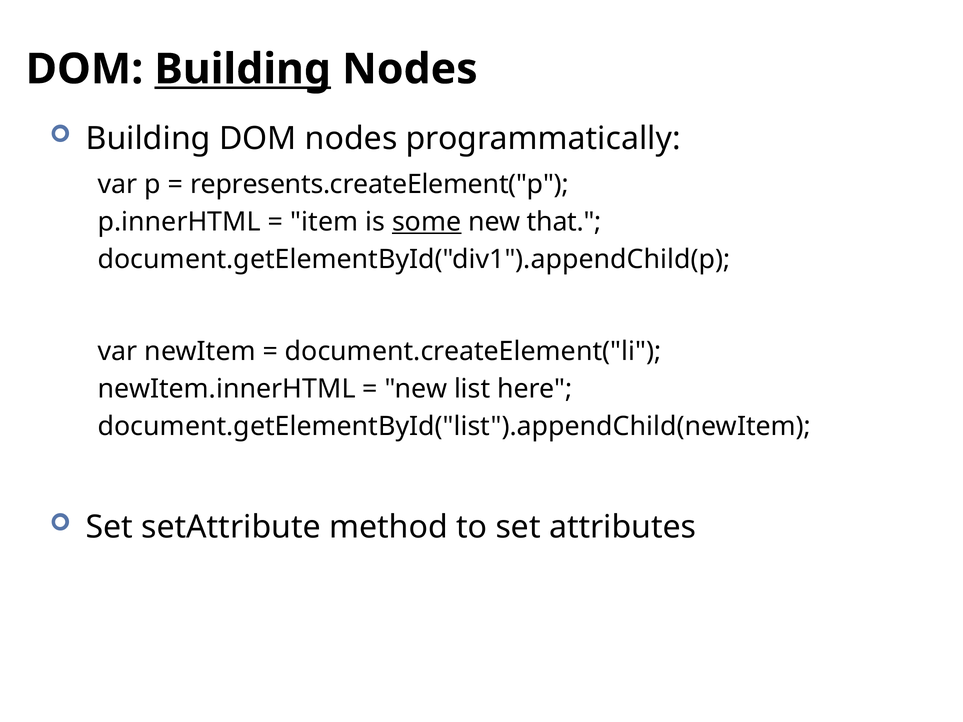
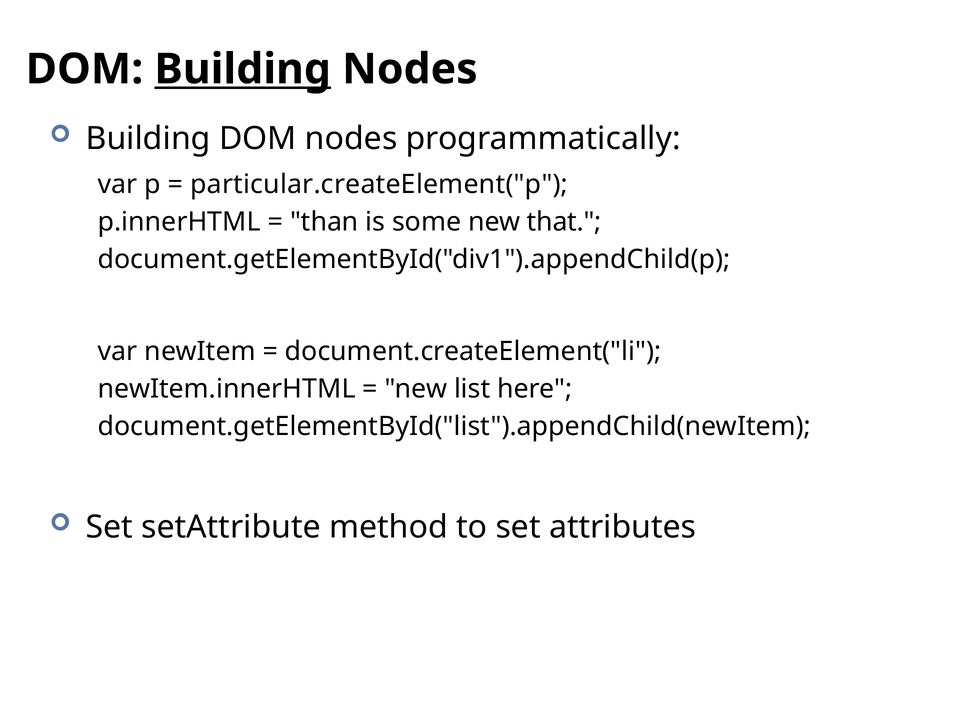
represents.createElement("p: represents.createElement("p -> particular.createElement("p
item: item -> than
some underline: present -> none
